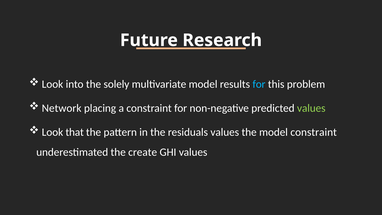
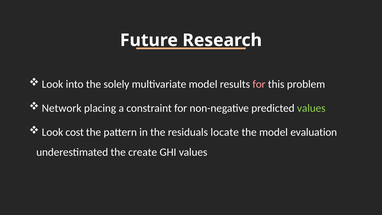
for at (259, 84) colour: light blue -> pink
that: that -> cost
residuals values: values -> locate
model constraint: constraint -> evaluation
